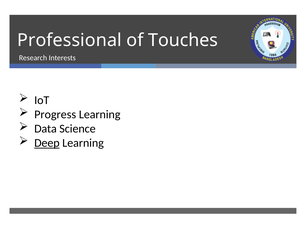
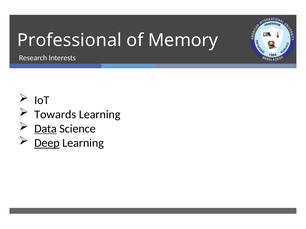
Touches: Touches -> Memory
Progress: Progress -> Towards
Data underline: none -> present
